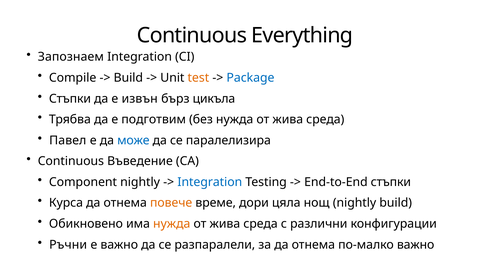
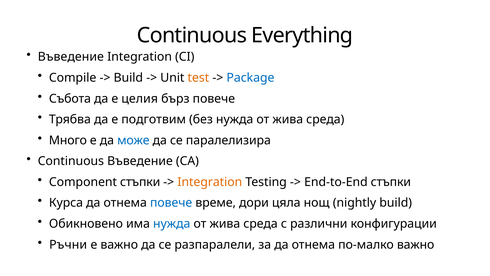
Запознаем at (71, 57): Запознаем -> Въведение
Стъпки at (70, 99): Стъпки -> Събота
извън: извън -> целия
бърз цикъла: цикъла -> повече
Павел: Павел -> Много
Component nightly: nightly -> стъпки
Integration at (210, 182) colour: blue -> orange
повече at (171, 203) colour: orange -> blue
нужда at (172, 223) colour: orange -> blue
